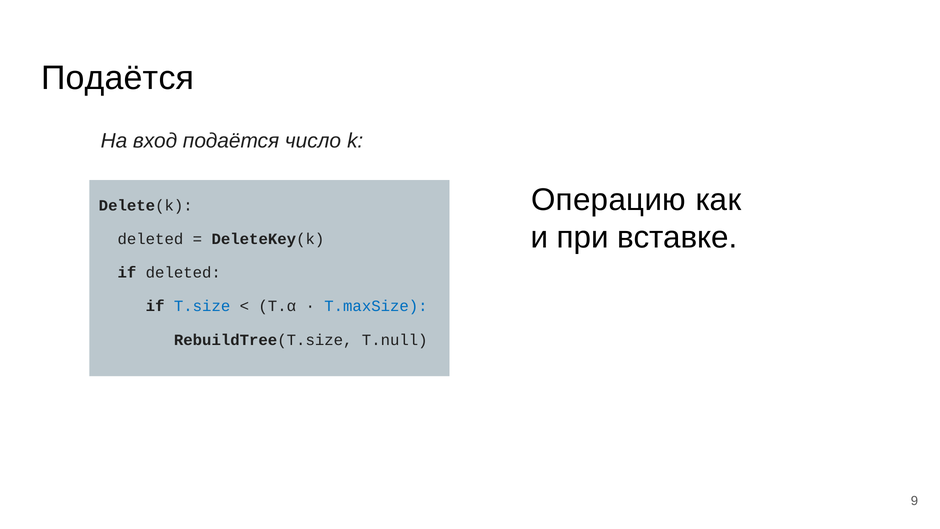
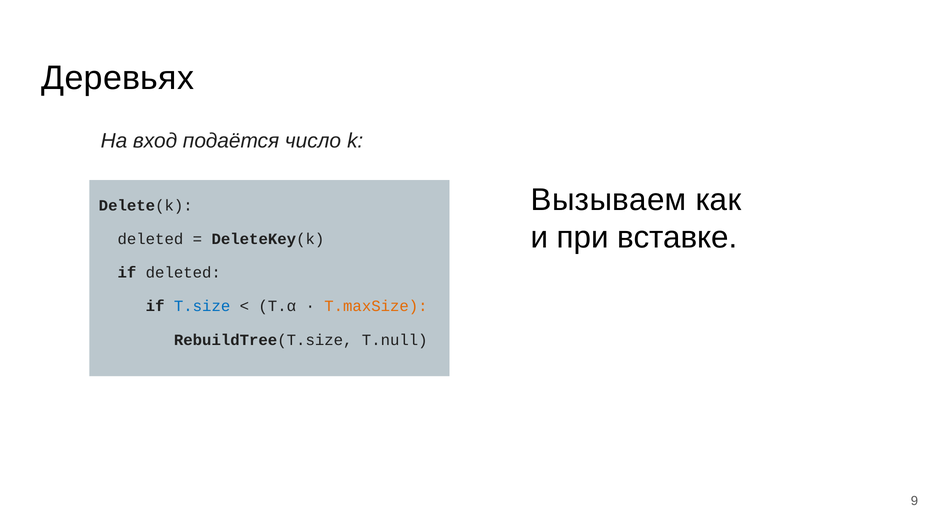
Подаётся at (118, 78): Подаётся -> Деревьях
Операцию: Операцию -> Вызываем
T.maxSize colour: blue -> orange
